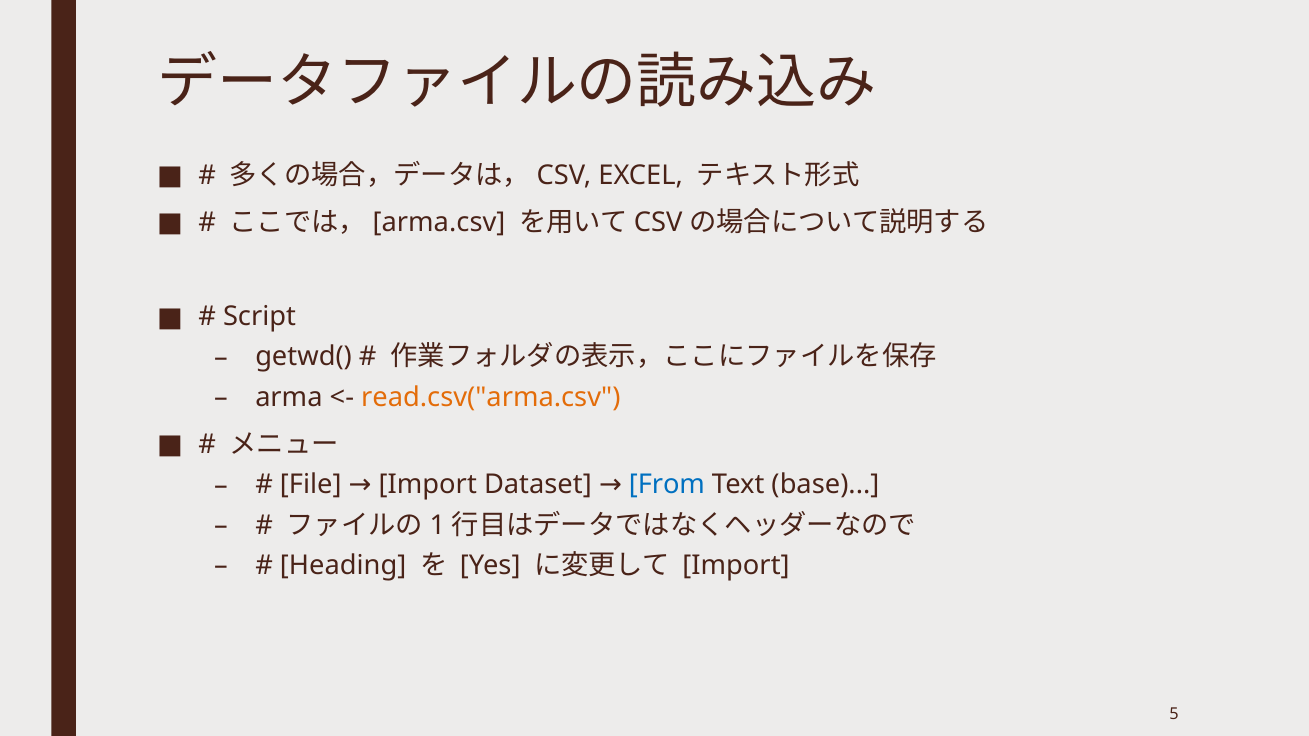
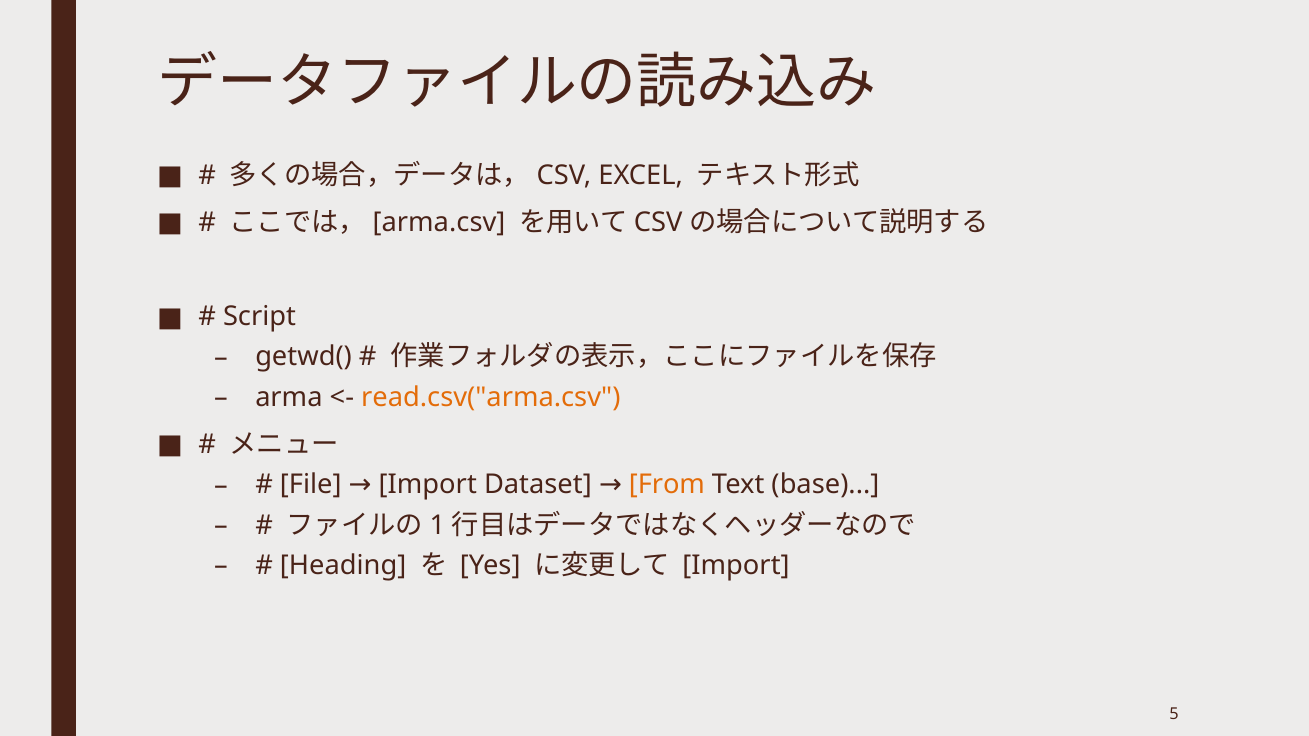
From colour: blue -> orange
